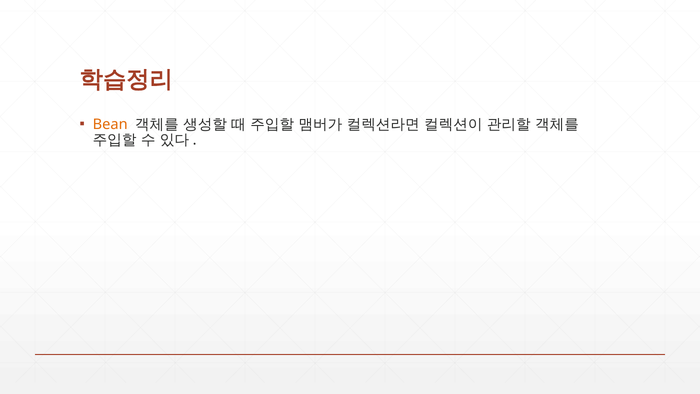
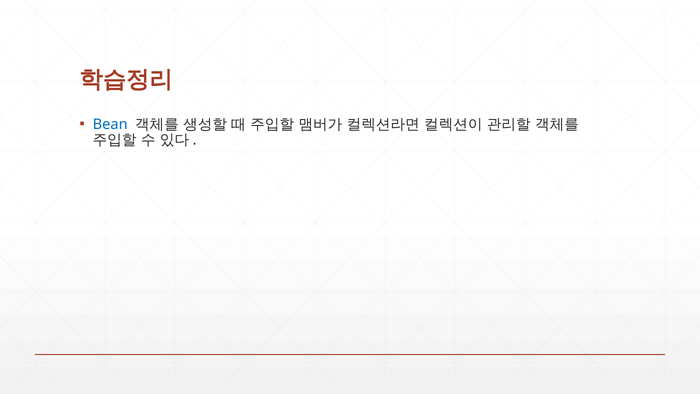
Bean colour: orange -> blue
